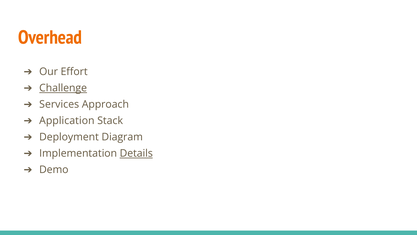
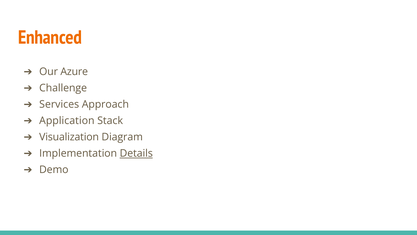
Overhead: Overhead -> Enhanced
Effort: Effort -> Azure
Challenge underline: present -> none
Deployment: Deployment -> Visualization
